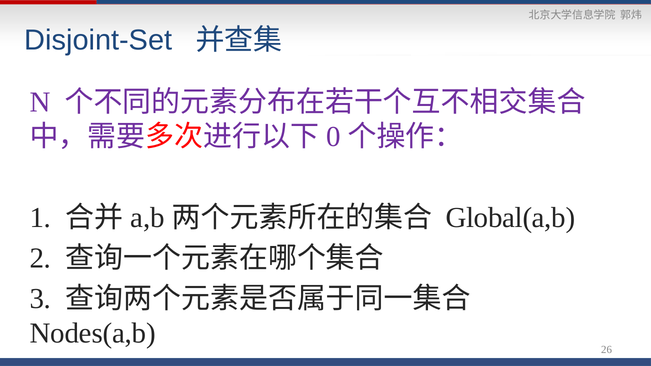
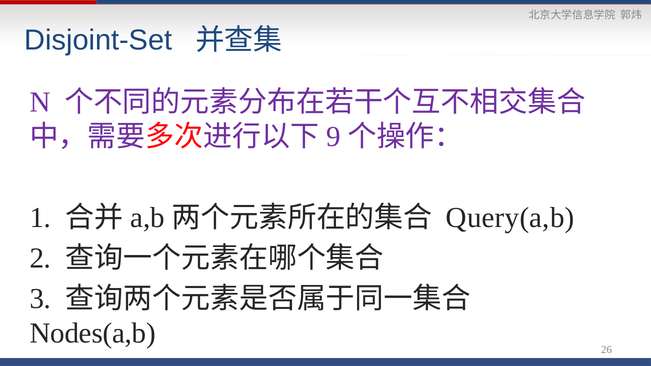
0: 0 -> 9
Global(a,b: Global(a,b -> Query(a,b
